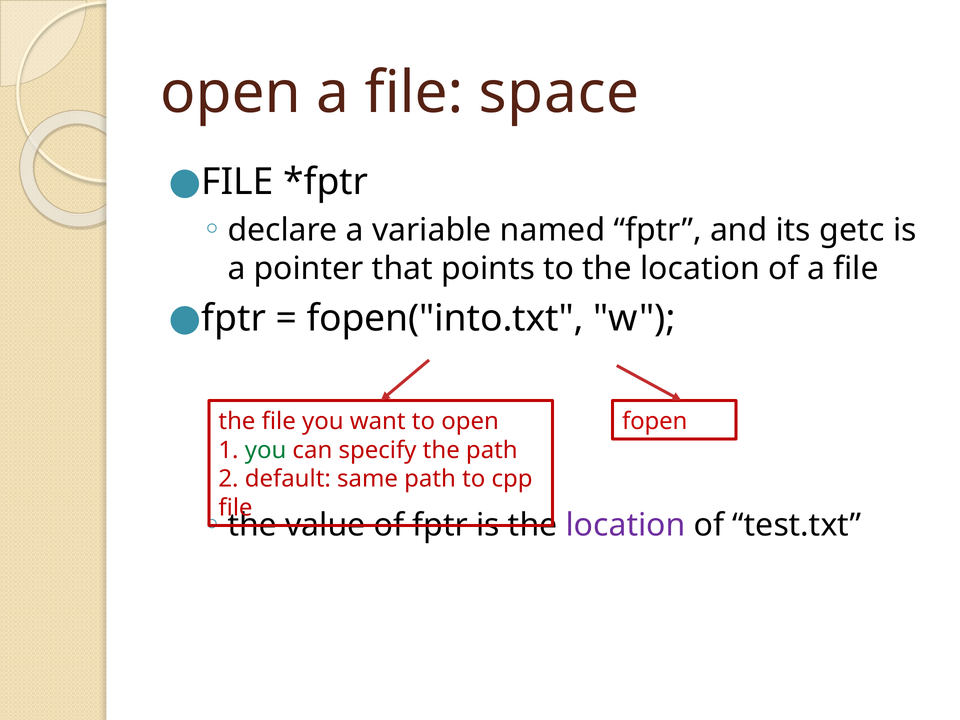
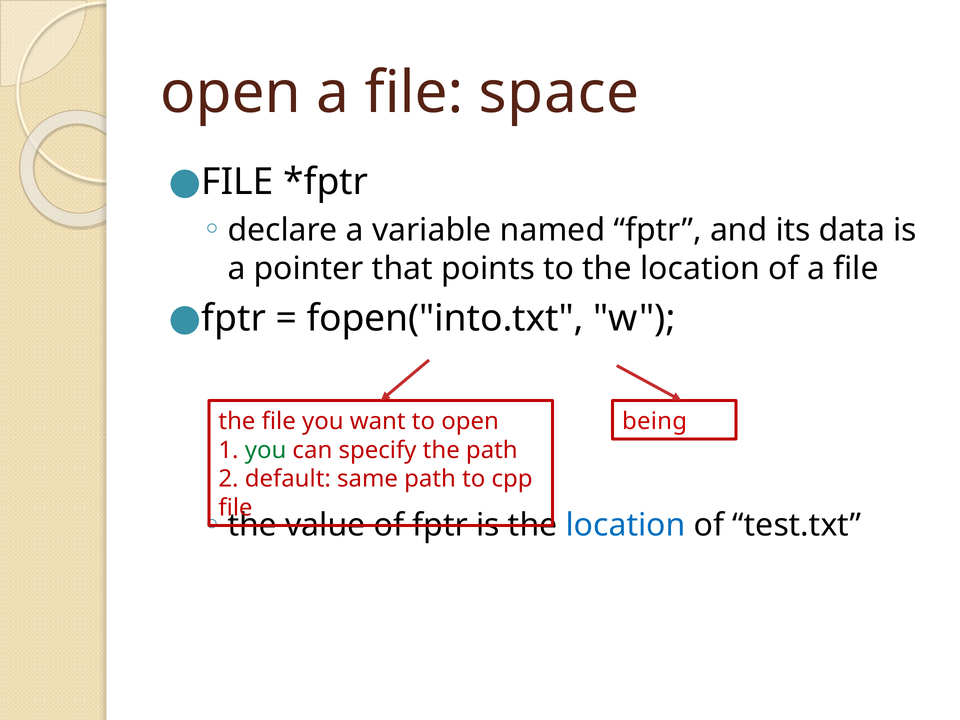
getc: getc -> data
fopen: fopen -> being
location at (626, 525) colour: purple -> blue
